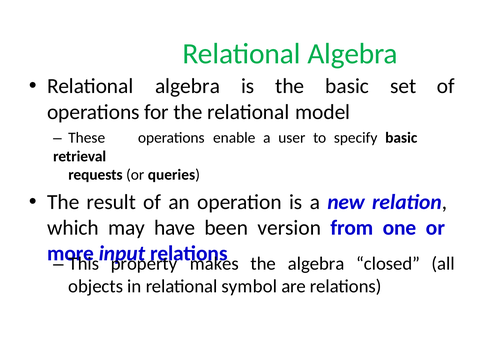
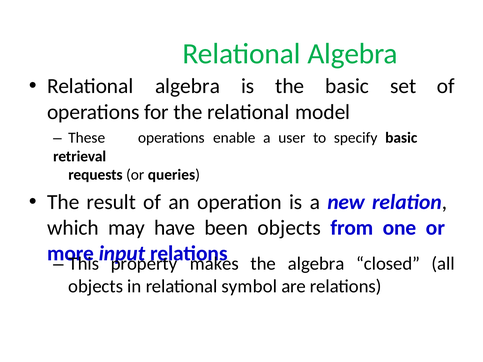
been version: version -> objects
